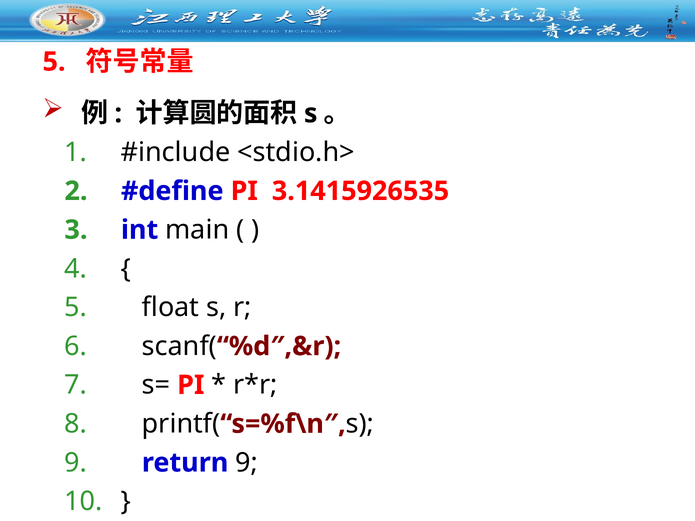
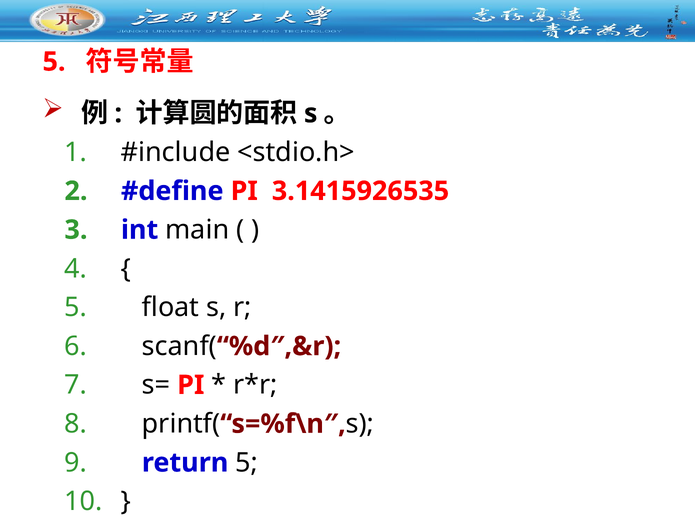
return 9: 9 -> 5
